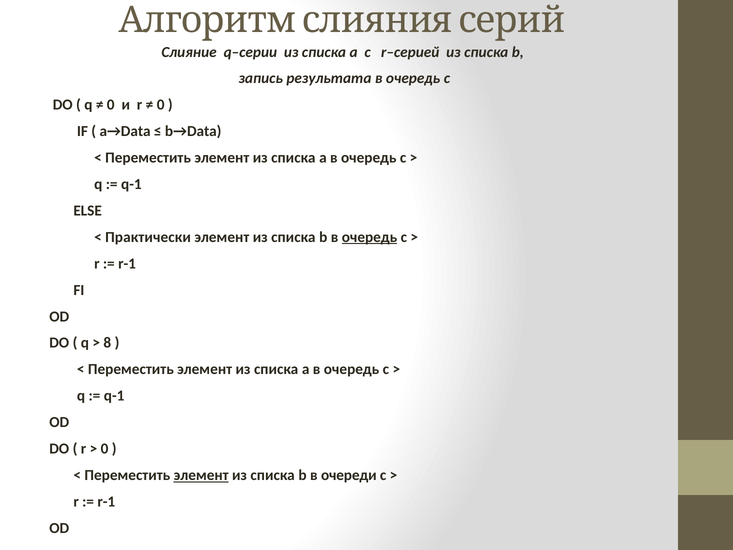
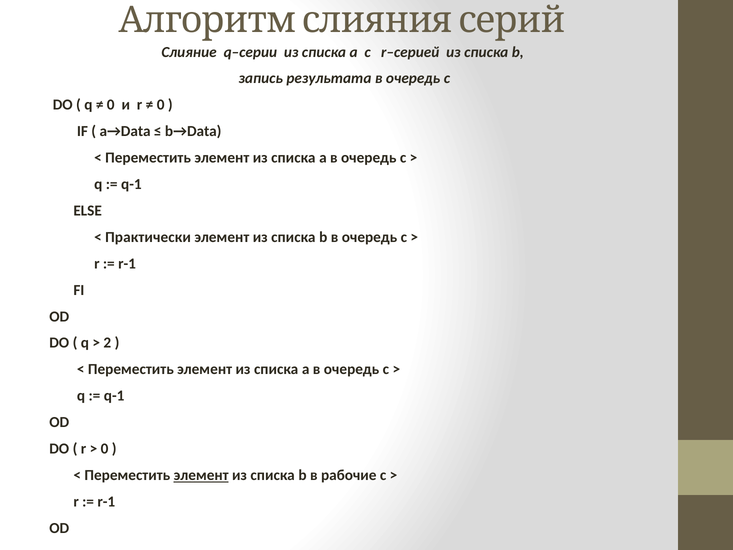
очередь at (370, 237) underline: present -> none
8: 8 -> 2
очереди: очереди -> рабочие
